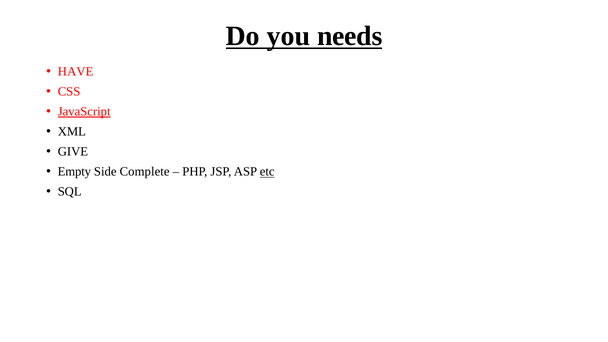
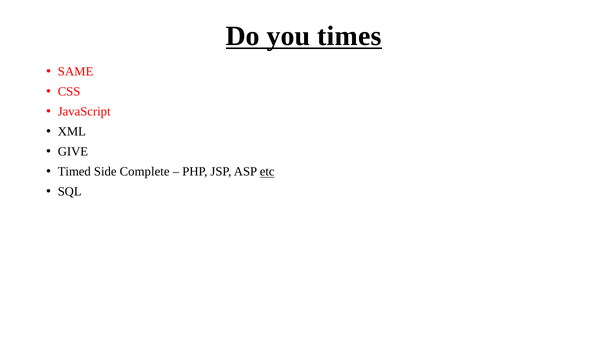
needs: needs -> times
HAVE: HAVE -> SAME
JavaScript underline: present -> none
Empty: Empty -> Timed
